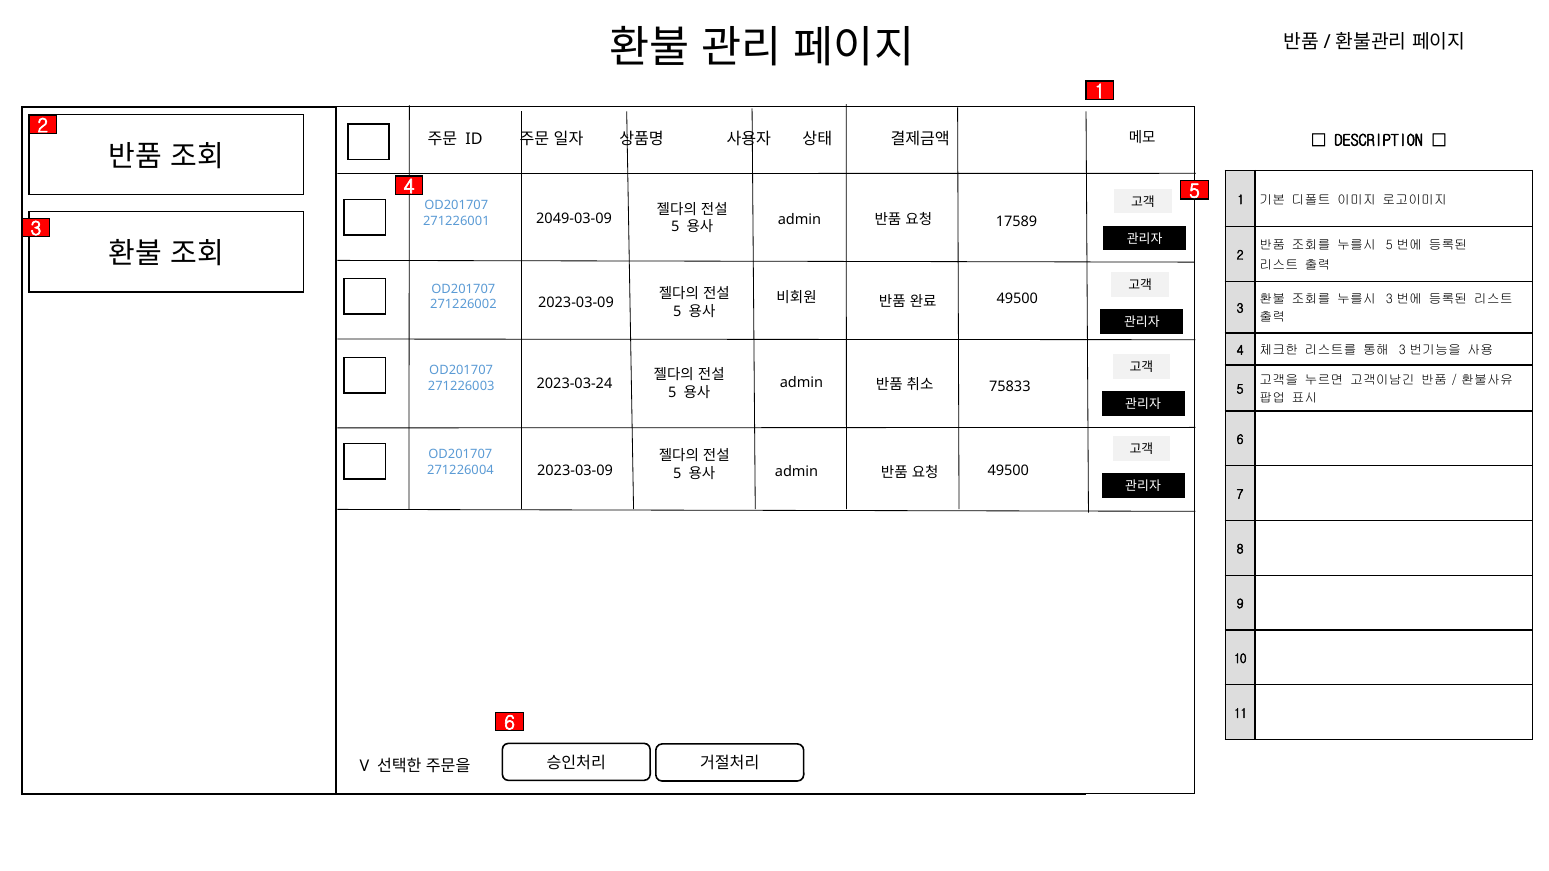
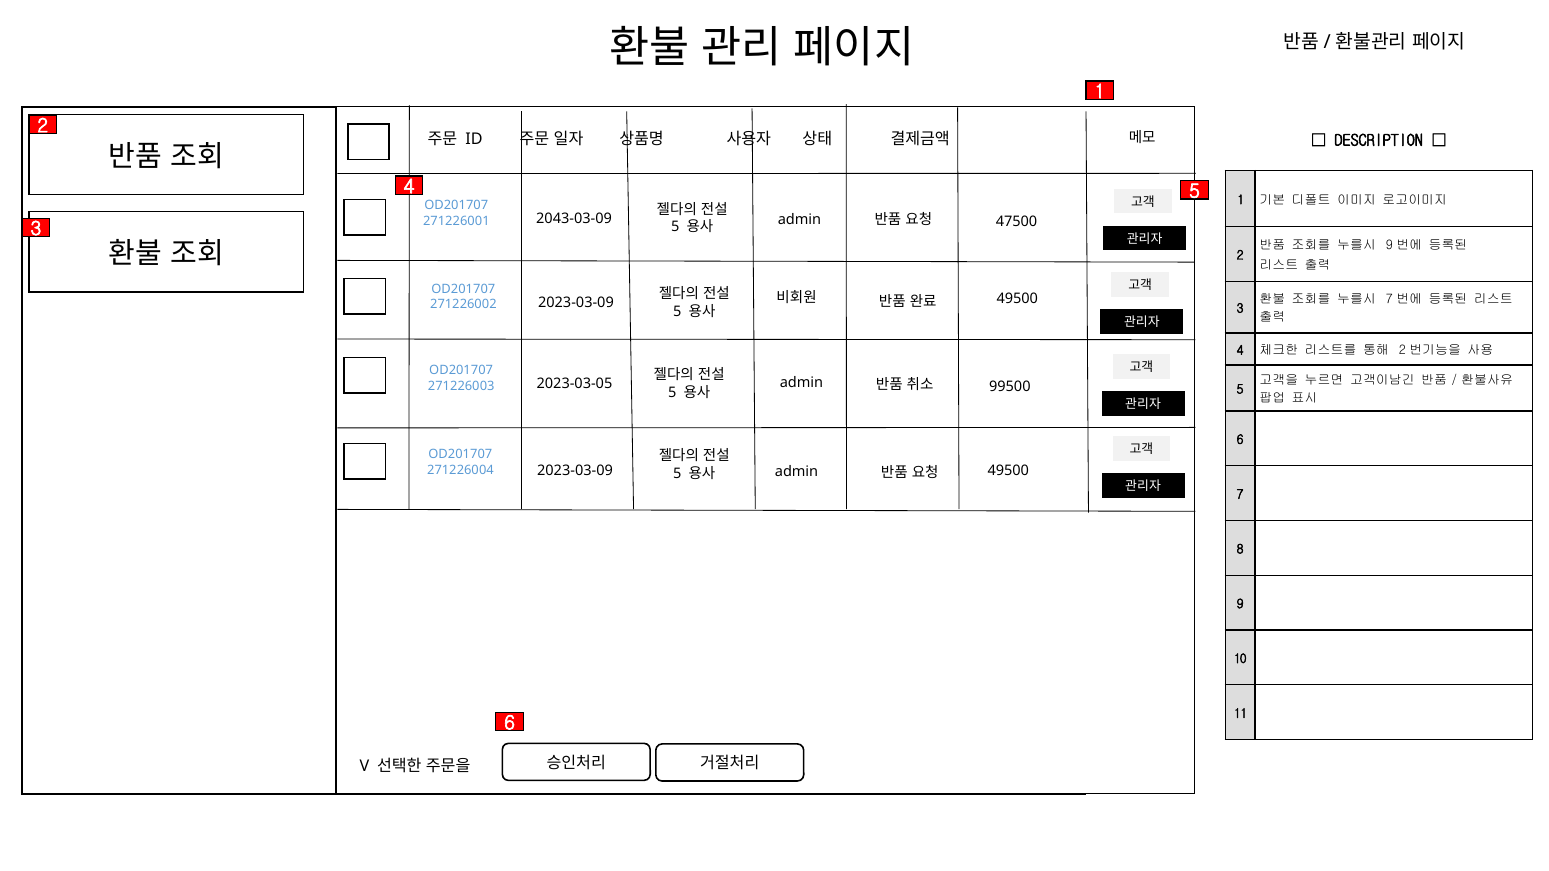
2049-03-09: 2049-03-09 -> 2043-03-09
17589: 17589 -> 47500
5 at (1389, 245): 5 -> 9
3 at (1389, 299): 3 -> 7
3 at (1402, 350): 3 -> 2
2023-03-24: 2023-03-24 -> 2023-03-05
75833: 75833 -> 99500
